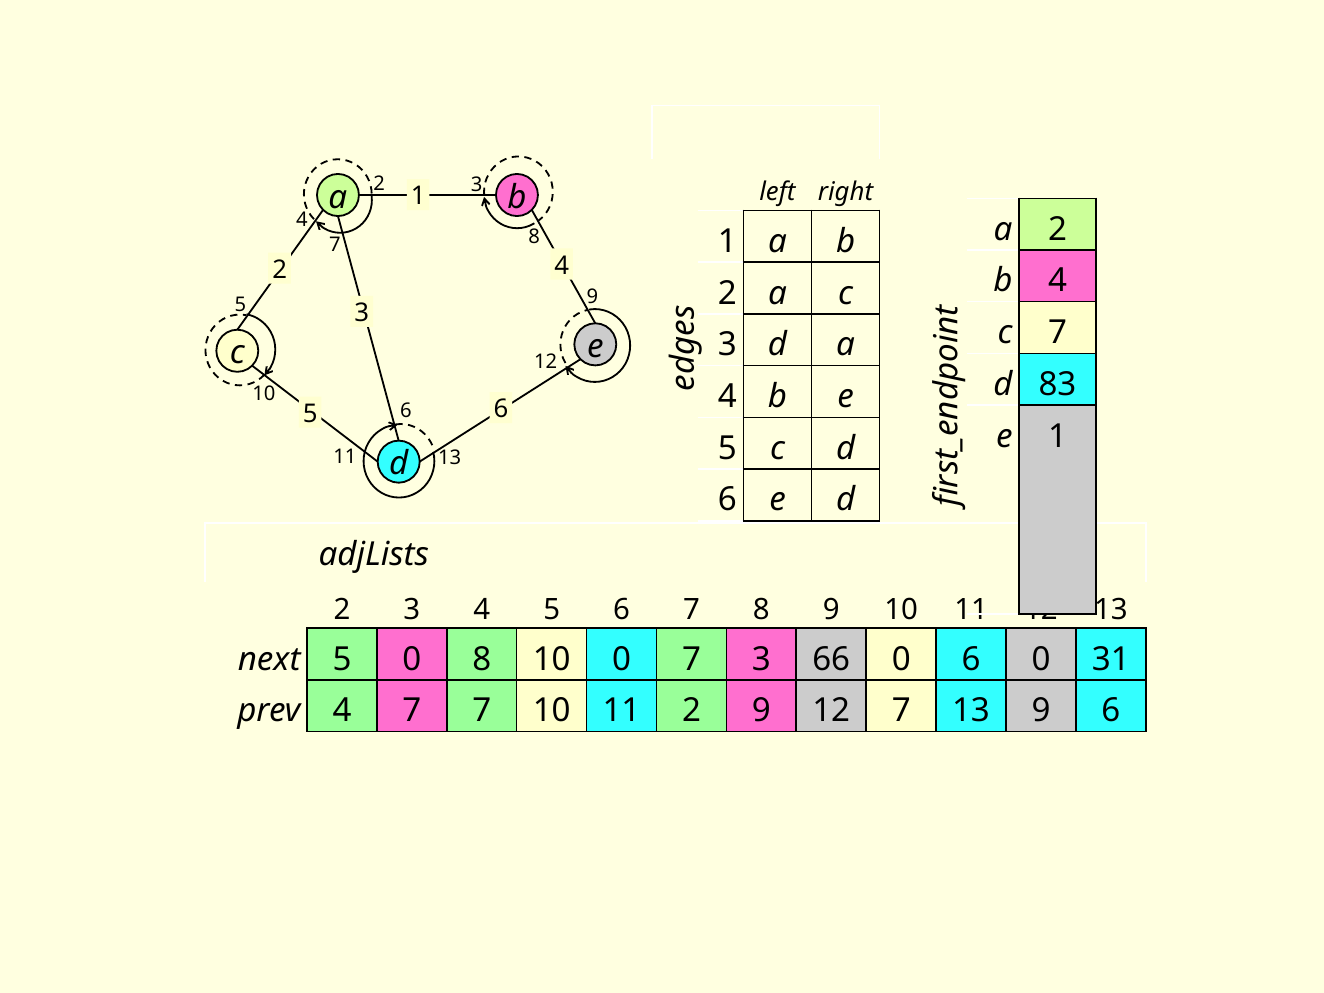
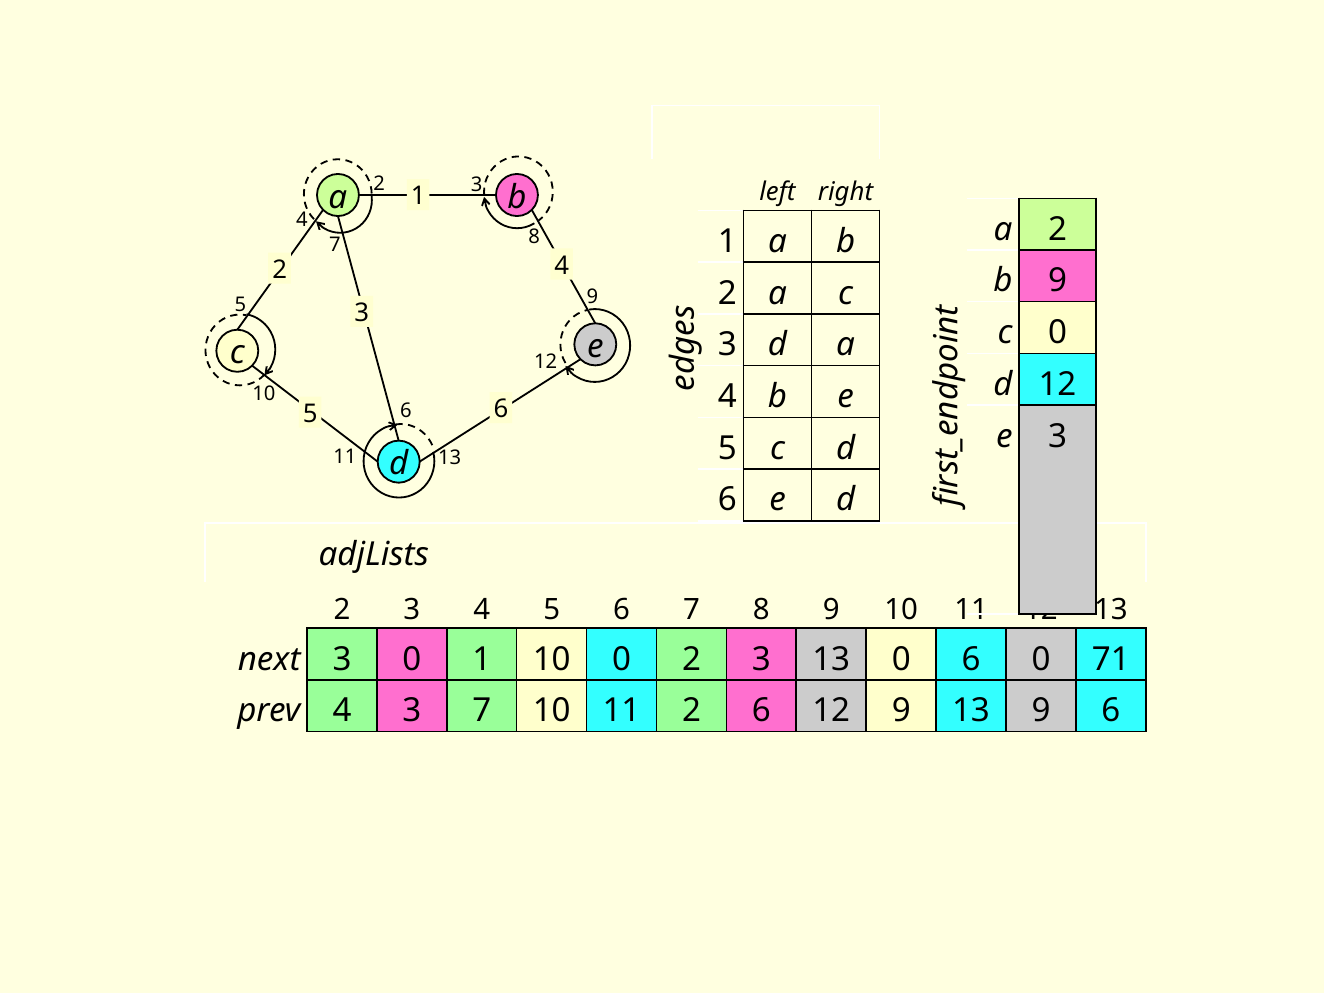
b 4: 4 -> 9
c 7: 7 -> 0
d 83: 83 -> 12
e 1: 1 -> 3
next 5: 5 -> 3
0 8: 8 -> 1
0 7: 7 -> 2
3 66: 66 -> 13
31: 31 -> 71
prev 4 7: 7 -> 3
2 9: 9 -> 6
12 7: 7 -> 9
